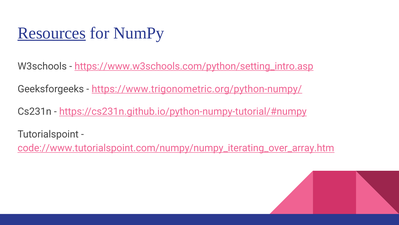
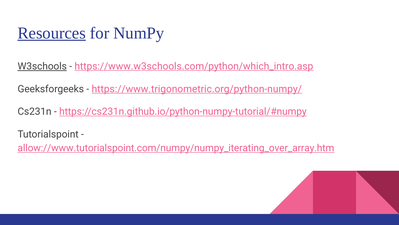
W3schools underline: none -> present
https://www.w3schools.com/python/setting_intro.asp: https://www.w3schools.com/python/setting_intro.asp -> https://www.w3schools.com/python/which_intro.asp
code://www.tutorialspoint.com/numpy/numpy_iterating_over_array.htm: code://www.tutorialspoint.com/numpy/numpy_iterating_over_array.htm -> allow://www.tutorialspoint.com/numpy/numpy_iterating_over_array.htm
